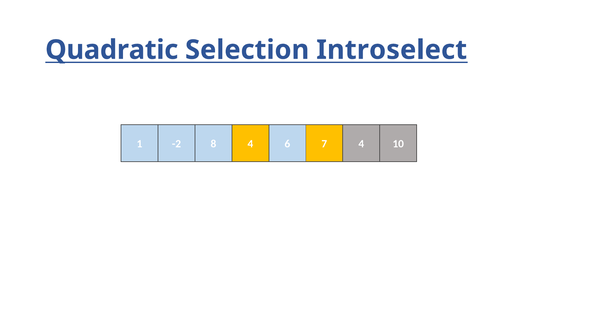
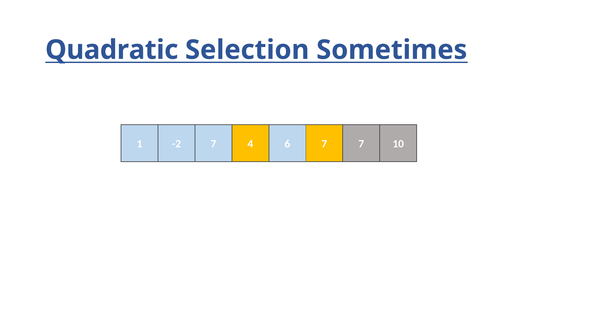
Introselect: Introselect -> Sometimes
-2 8: 8 -> 7
7 4: 4 -> 7
